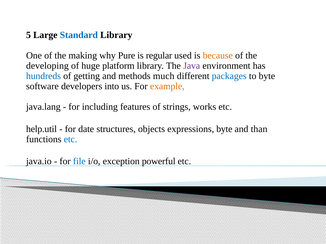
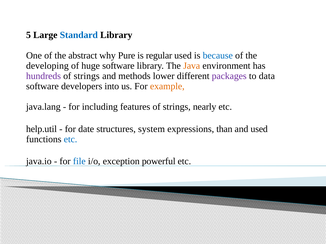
making: making -> abstract
because colour: orange -> blue
huge platform: platform -> software
Java colour: purple -> orange
hundreds colour: blue -> purple
getting at (87, 76): getting -> strings
much: much -> lower
packages colour: blue -> purple
to byte: byte -> data
works: works -> nearly
objects: objects -> system
expressions byte: byte -> than
and than: than -> used
